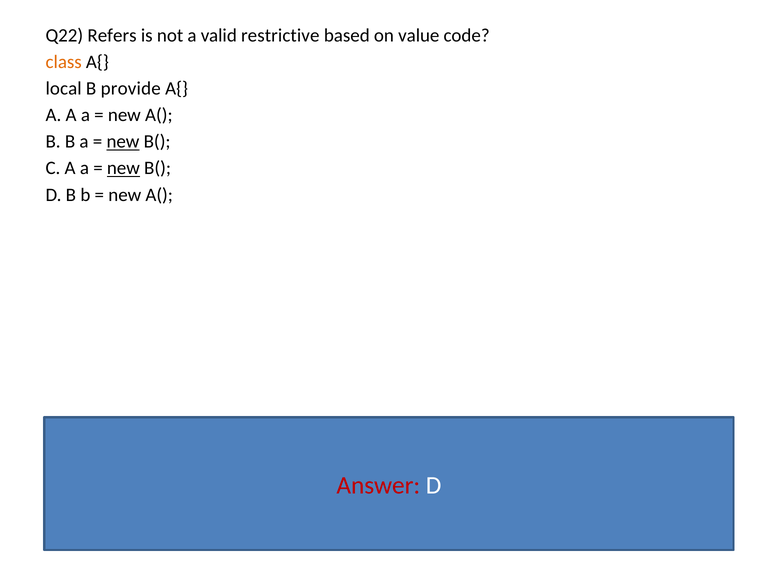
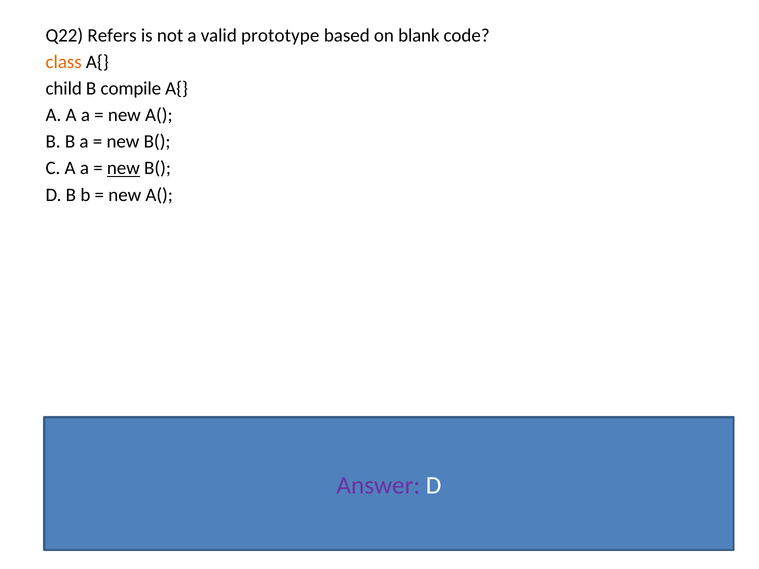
restrictive: restrictive -> prototype
value: value -> blank
local: local -> child
provide: provide -> compile
new at (123, 142) underline: present -> none
Answer colour: red -> purple
